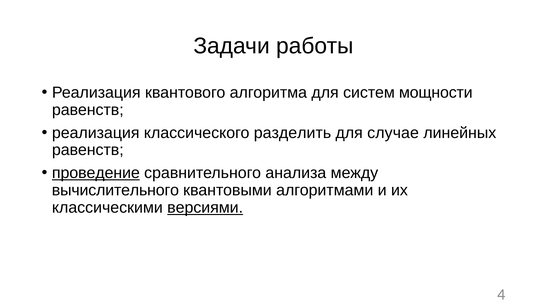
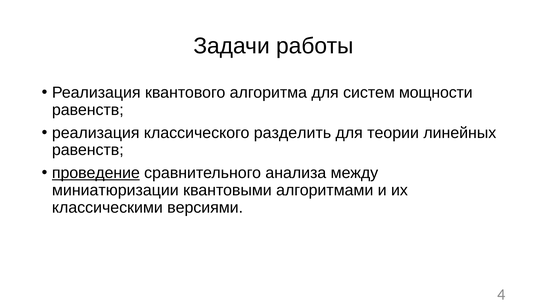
случае: случае -> теории
вычислительного: вычислительного -> миниатюризации
версиями underline: present -> none
